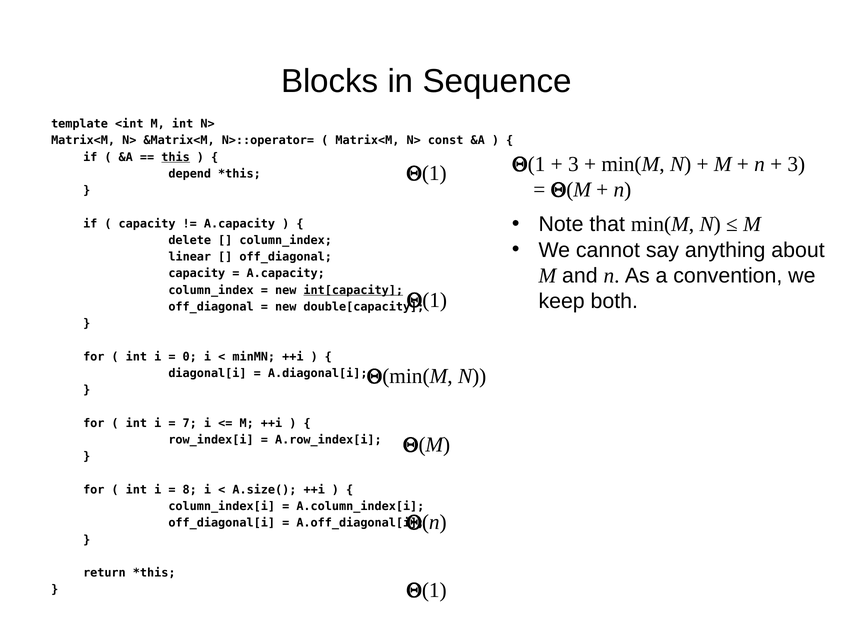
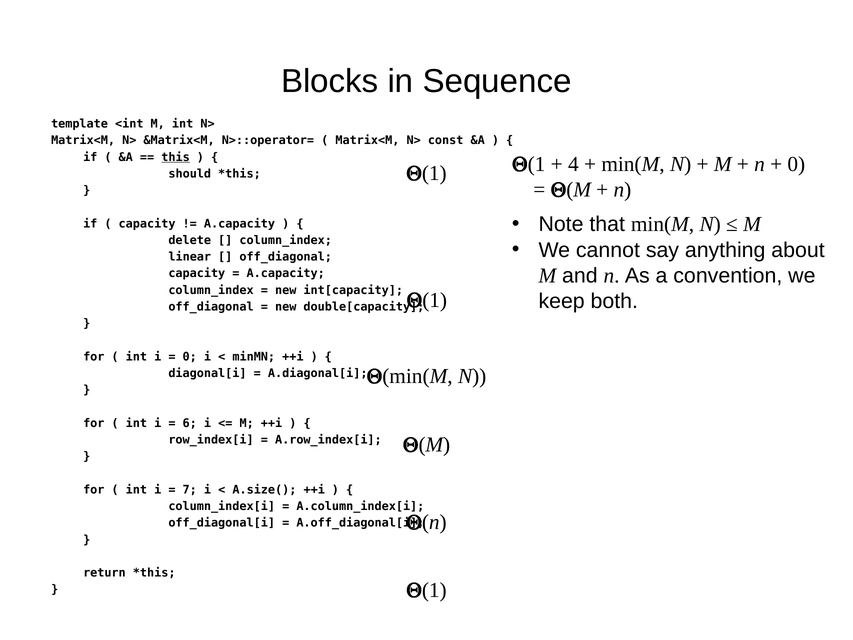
3 at (573, 164): 3 -> 4
3 at (796, 164): 3 -> 0
depend: depend -> should
int[capacity underline: present -> none
7: 7 -> 6
8: 8 -> 7
